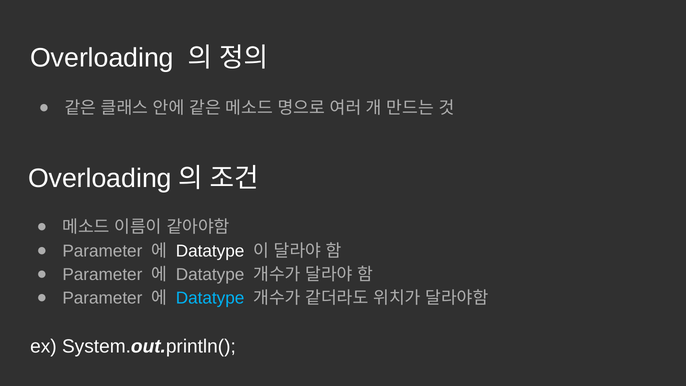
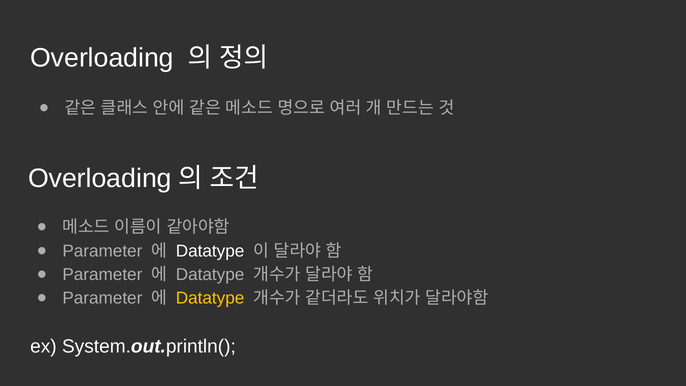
Datatype at (210, 298) colour: light blue -> yellow
